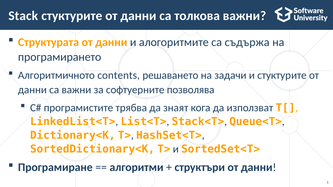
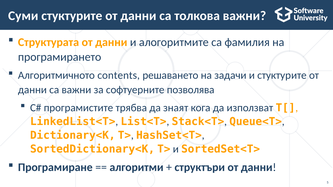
Stack: Stack -> Суми
съдържа: съдържа -> фамилия
